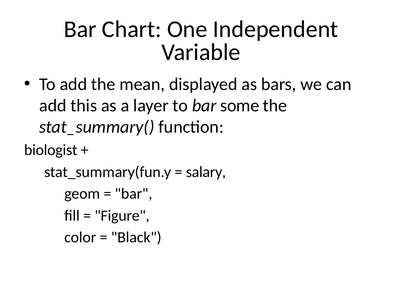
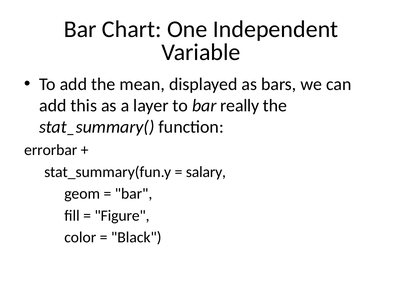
some: some -> really
biologist: biologist -> errorbar
